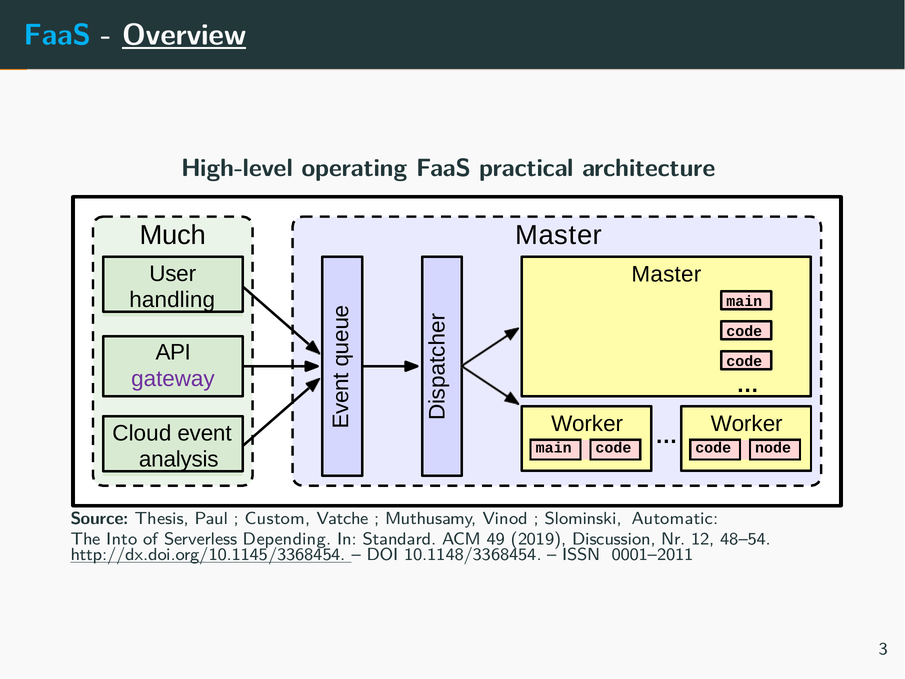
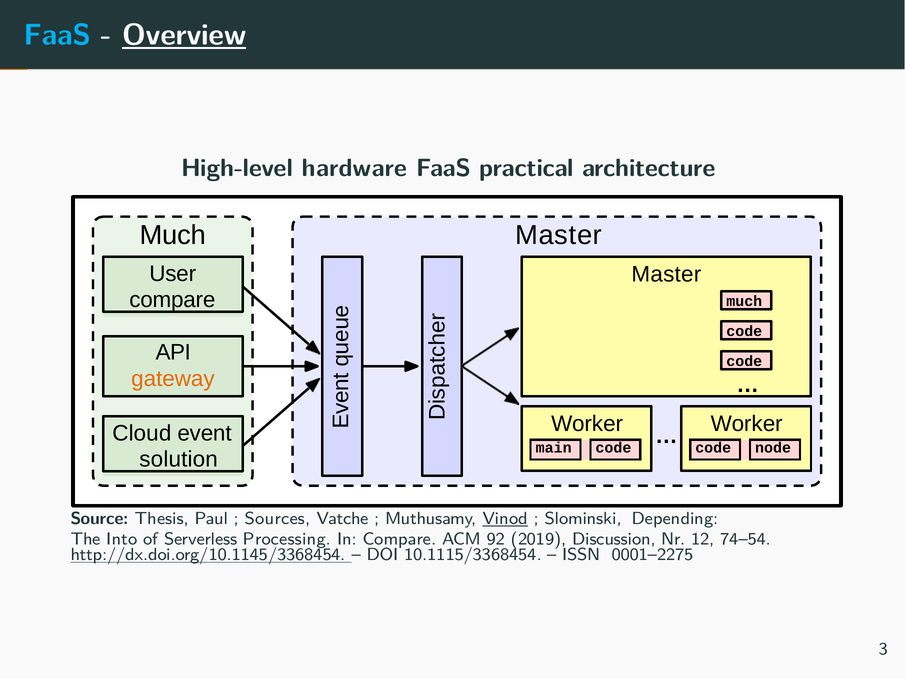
operating: operating -> hardware
handling at (172, 300): handling -> compare
main at (744, 302): main -> much
gateway colour: purple -> orange
analysis: analysis -> solution
Custom: Custom -> Sources
Vinod underline: none -> present
Automatic: Automatic -> Depending
Depending: Depending -> Processing
In Standard: Standard -> Compare
49: 49 -> 92
48–54: 48–54 -> 74–54
10.1148/3368454: 10.1148/3368454 -> 10.1115/3368454
0001–2011: 0001–2011 -> 0001–2275
